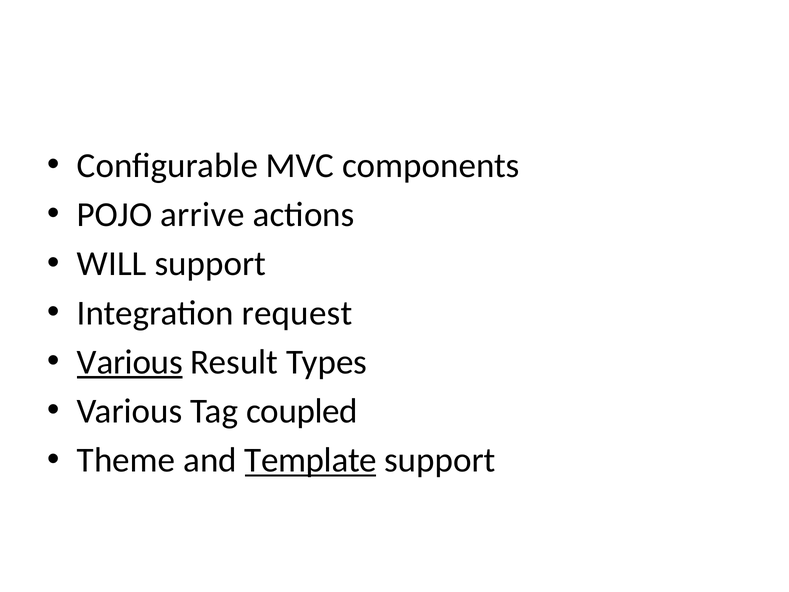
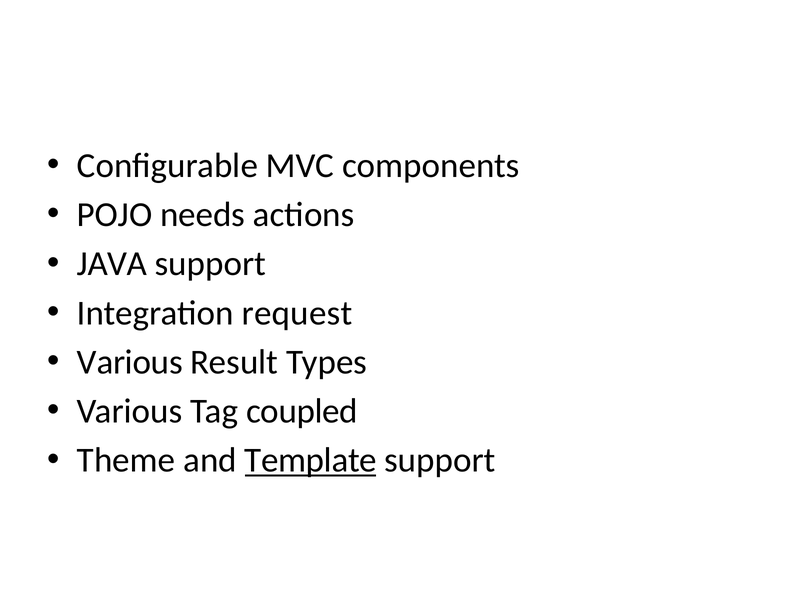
arrive: arrive -> needs
WILL: WILL -> JAVA
Various at (130, 362) underline: present -> none
